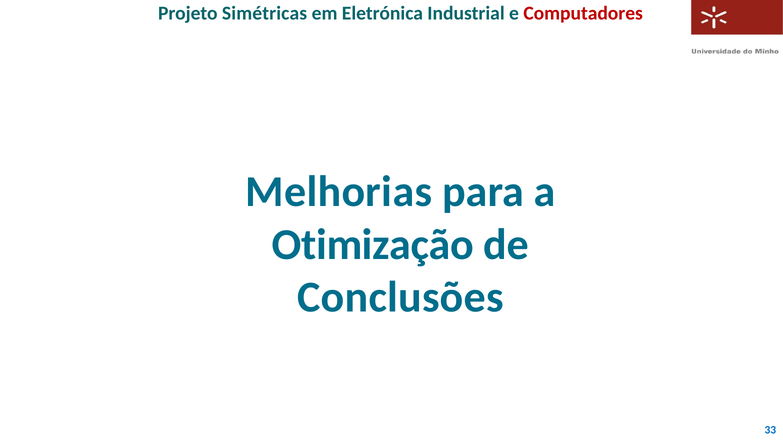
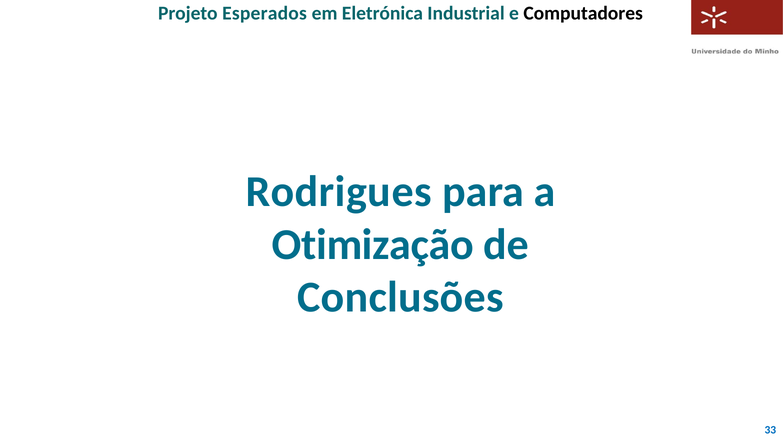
Simétricas: Simétricas -> Esperados
Computadores colour: red -> black
Melhorias: Melhorias -> Rodrigues
